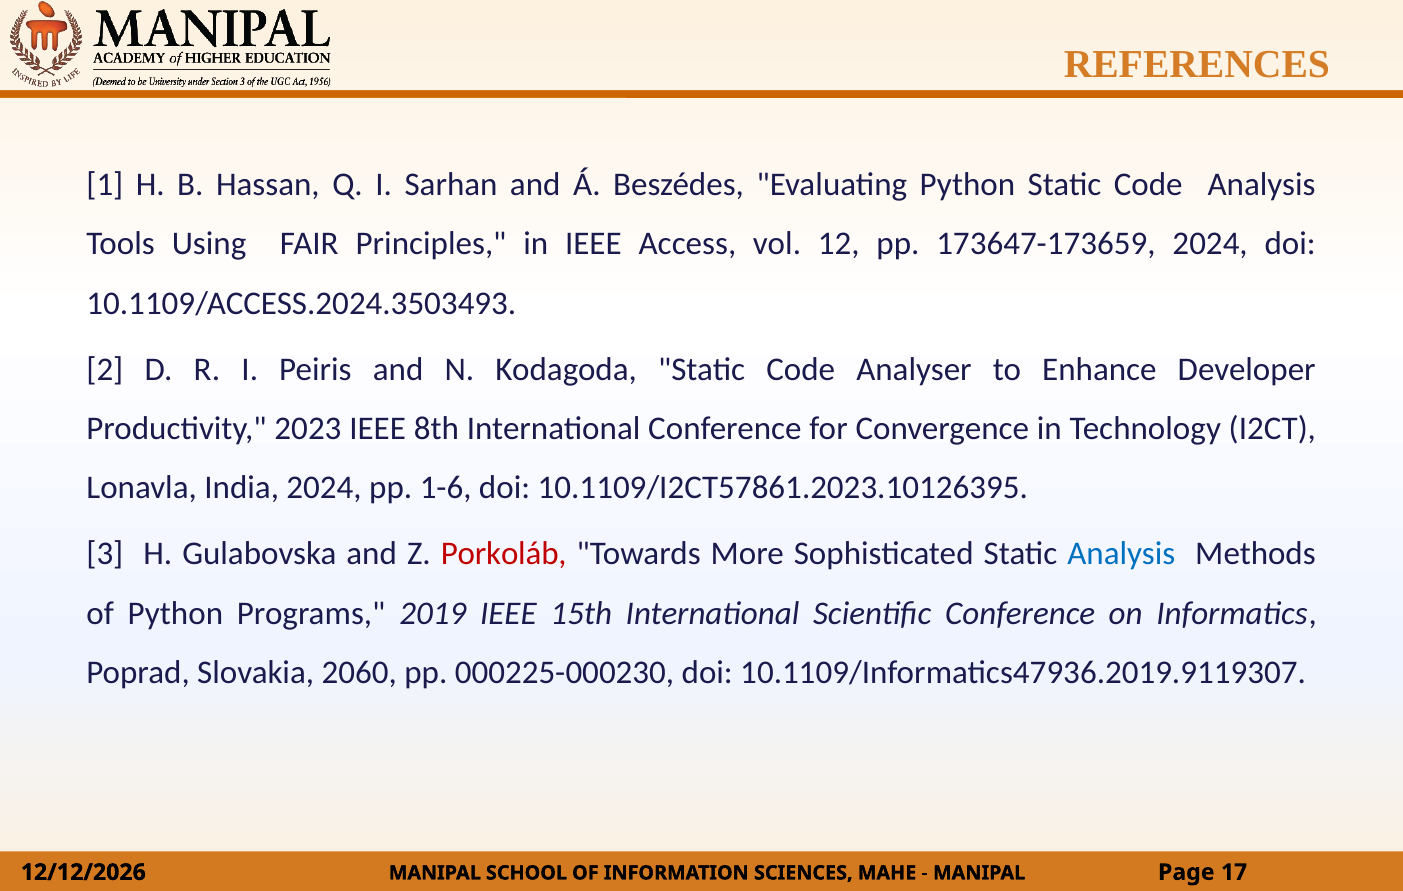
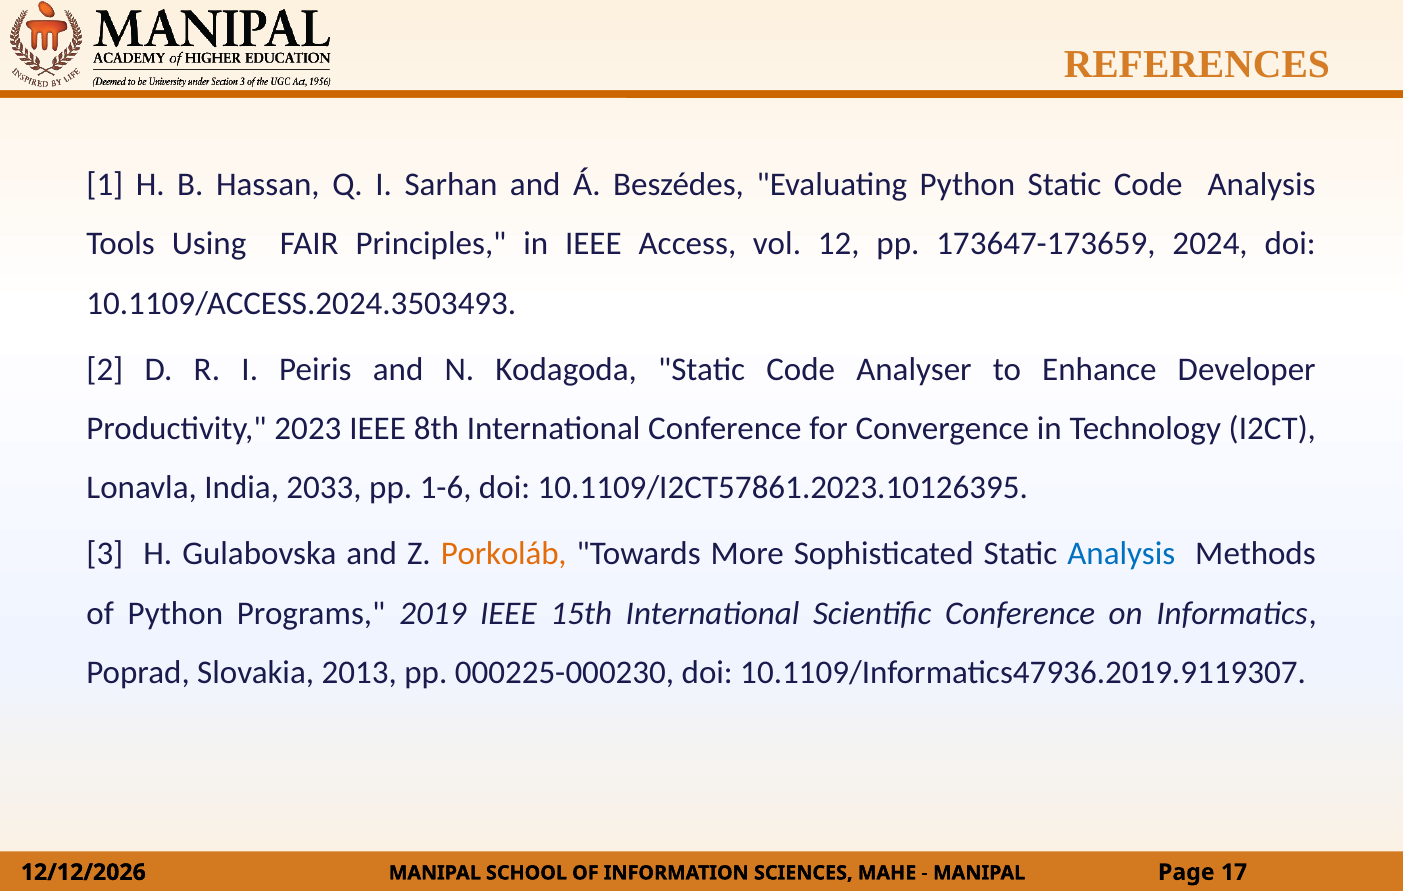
India 2024: 2024 -> 2033
Porkoláb colour: red -> orange
2060: 2060 -> 2013
